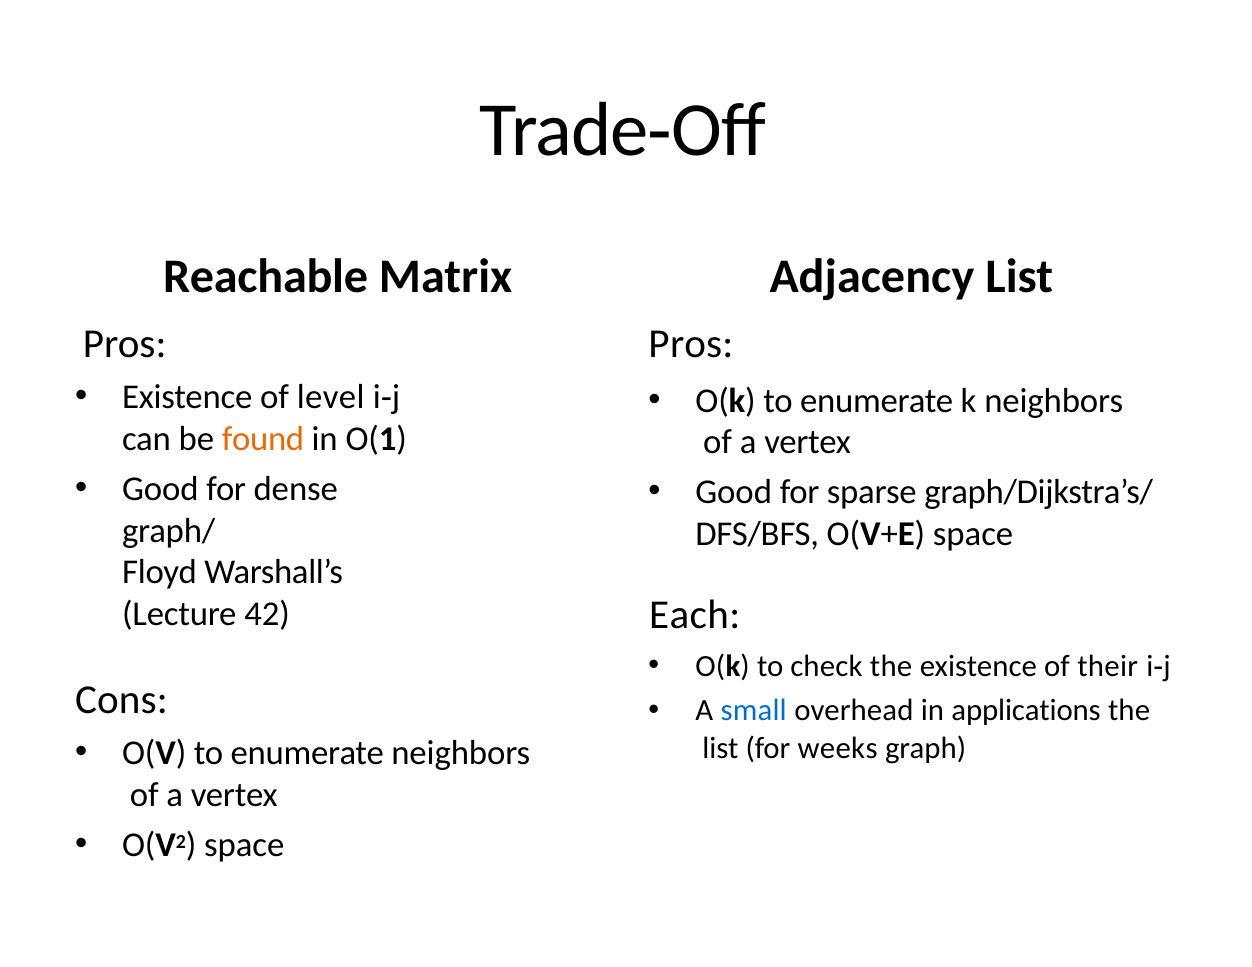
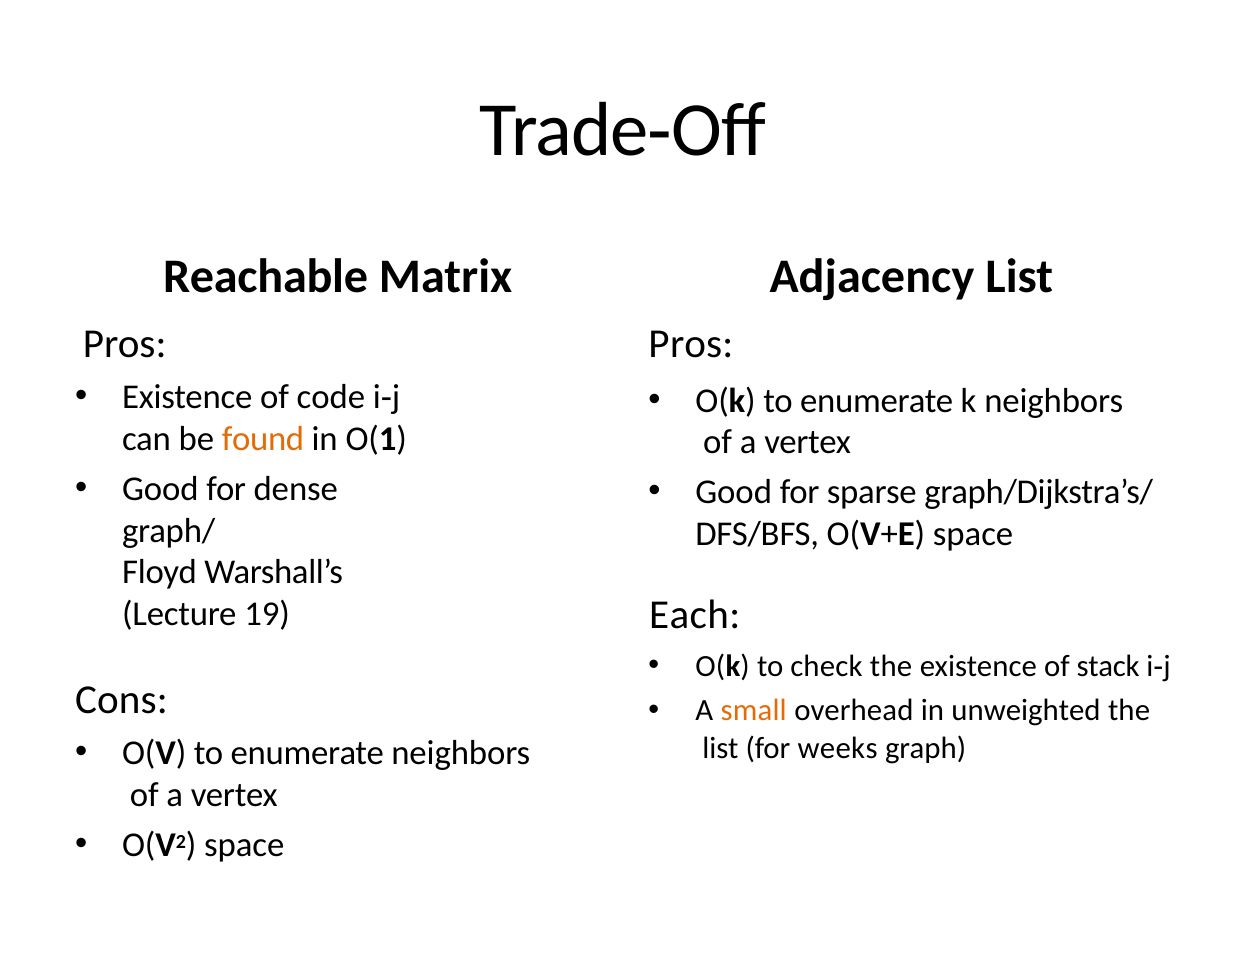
level: level -> code
42: 42 -> 19
their: their -> stack
small colour: blue -> orange
applications: applications -> unweighted
